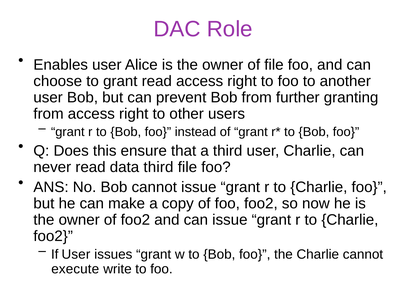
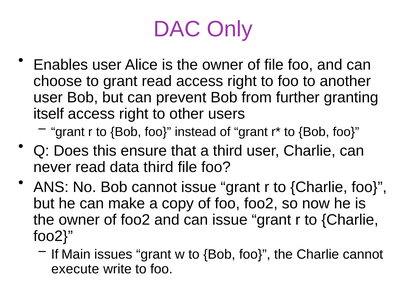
Role: Role -> Only
from at (49, 114): from -> itself
If User: User -> Main
